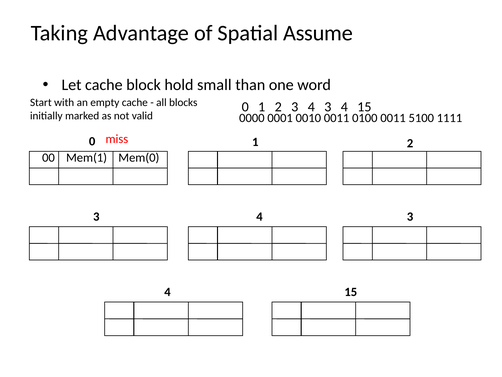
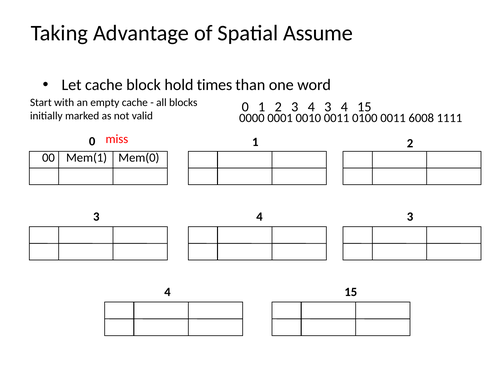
small: small -> times
5100: 5100 -> 6008
